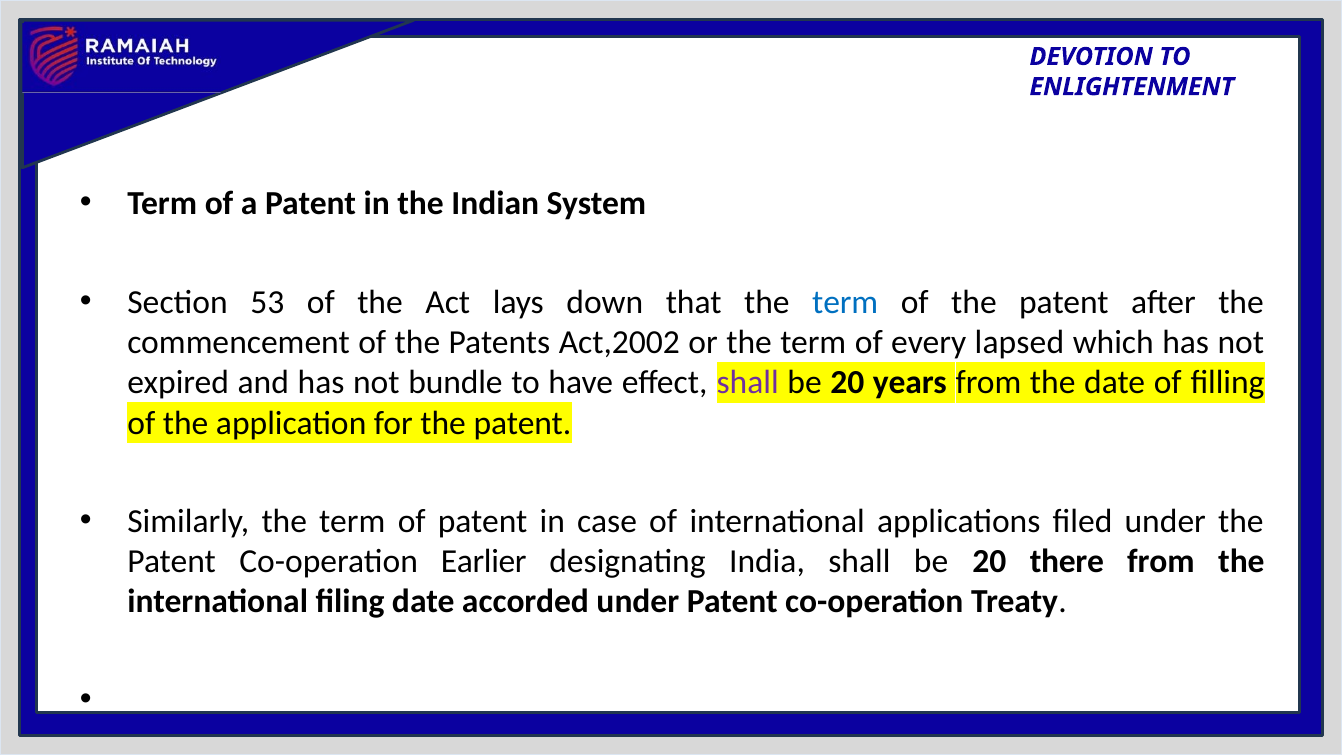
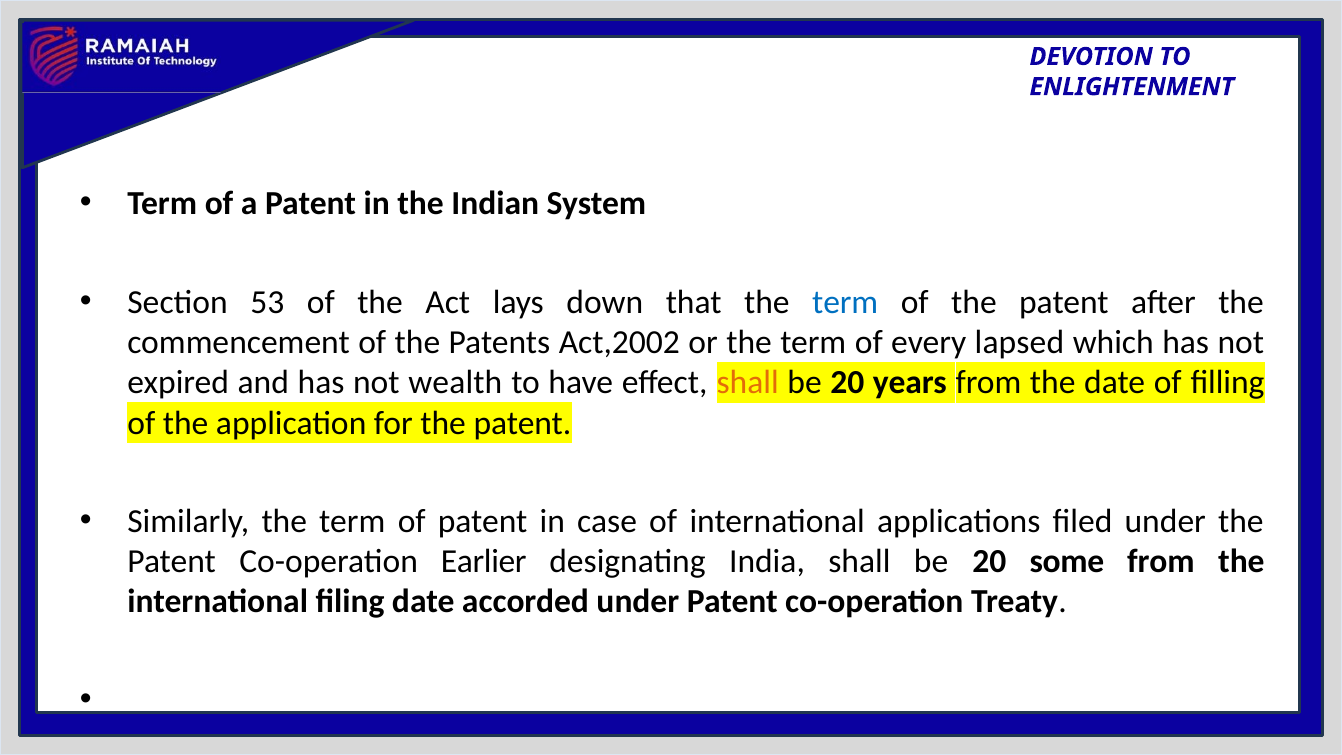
bundle: bundle -> wealth
shall at (748, 383) colour: purple -> orange
there: there -> some
